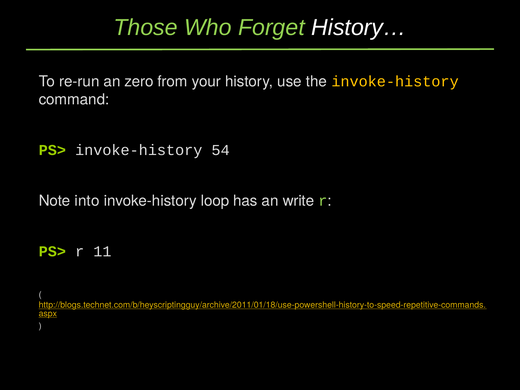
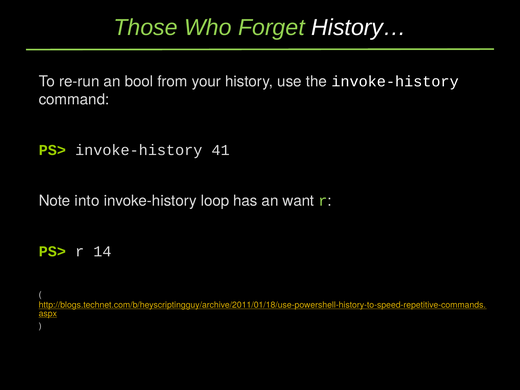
zero: zero -> bool
invoke-history at (395, 81) colour: yellow -> white
54: 54 -> 41
write: write -> want
11: 11 -> 14
